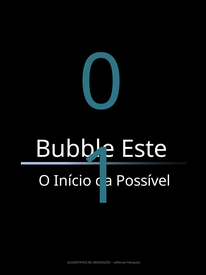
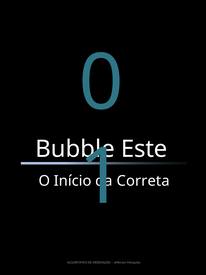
Possível: Possível -> Correta
